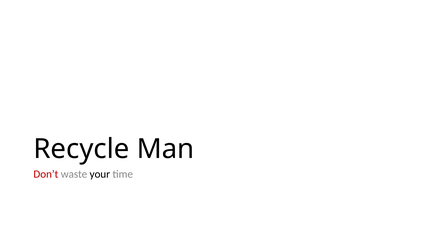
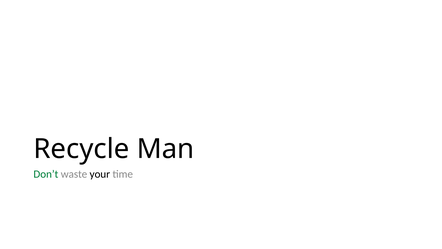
Don’t colour: red -> green
